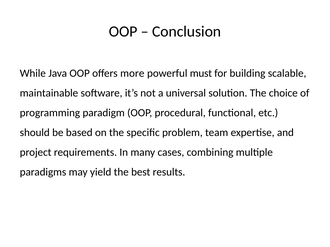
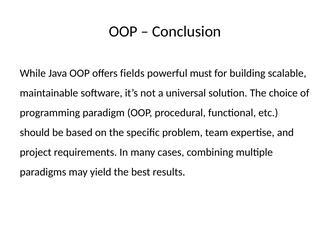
more: more -> fields
